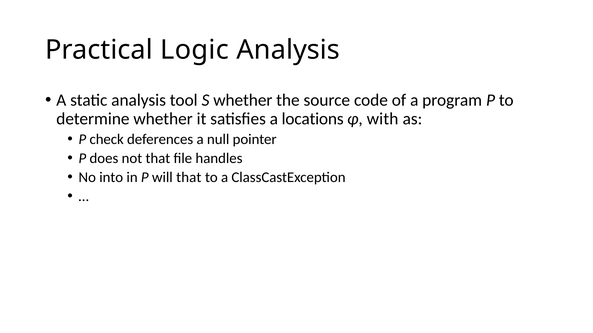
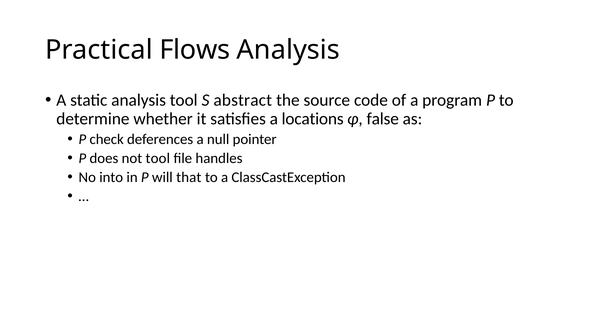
Logic: Logic -> Flows
S whether: whether -> abstract
with: with -> false
not that: that -> tool
